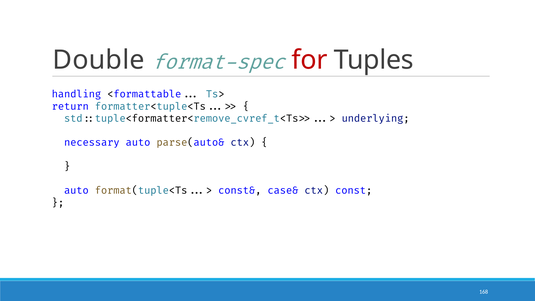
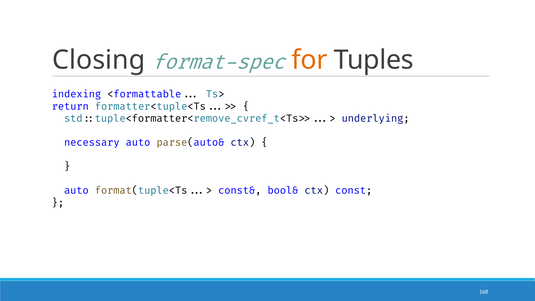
Double: Double -> Closing
for colour: red -> orange
handling: handling -> indexing
case&: case& -> bool&
